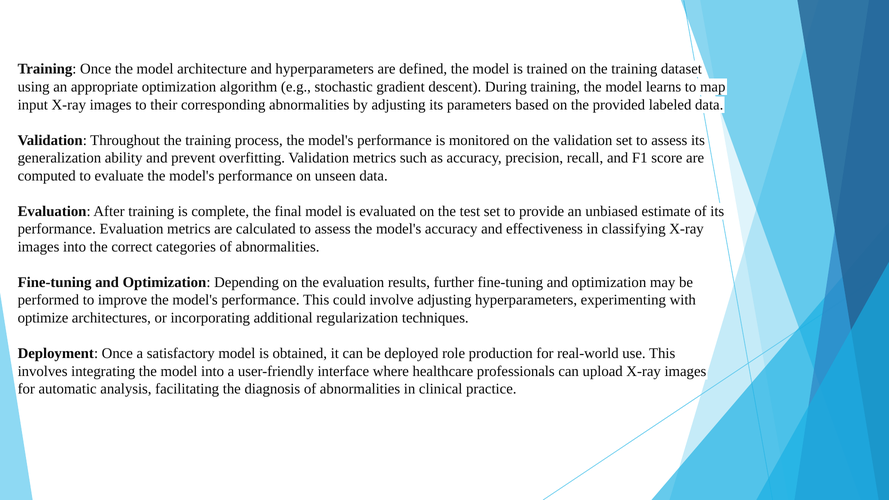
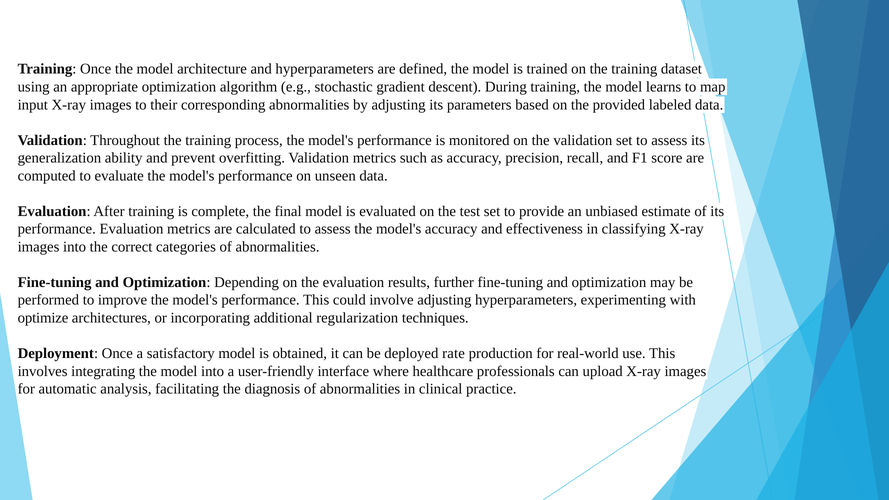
role: role -> rate
